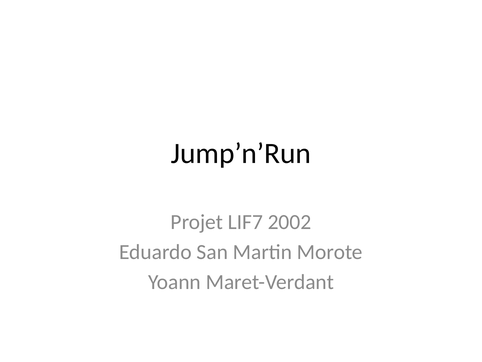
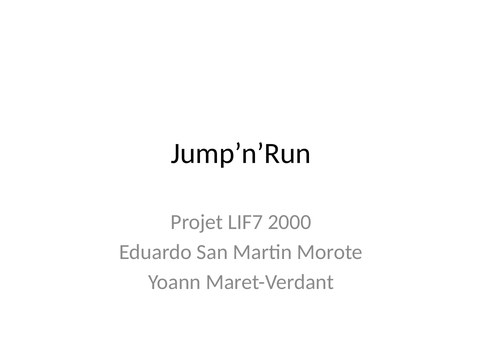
2002: 2002 -> 2000
